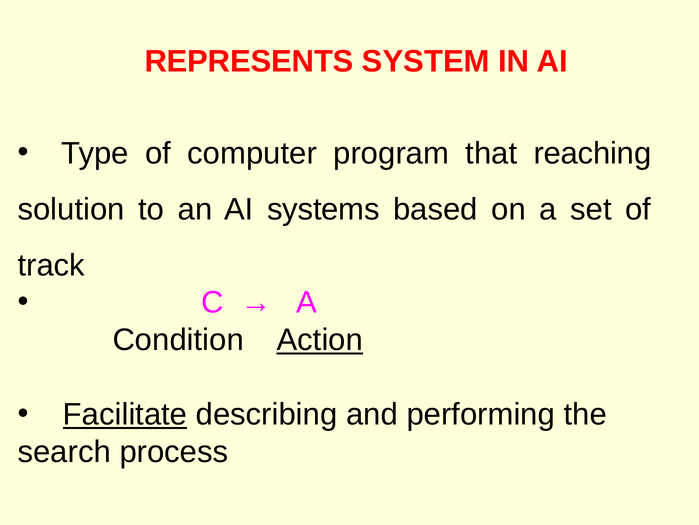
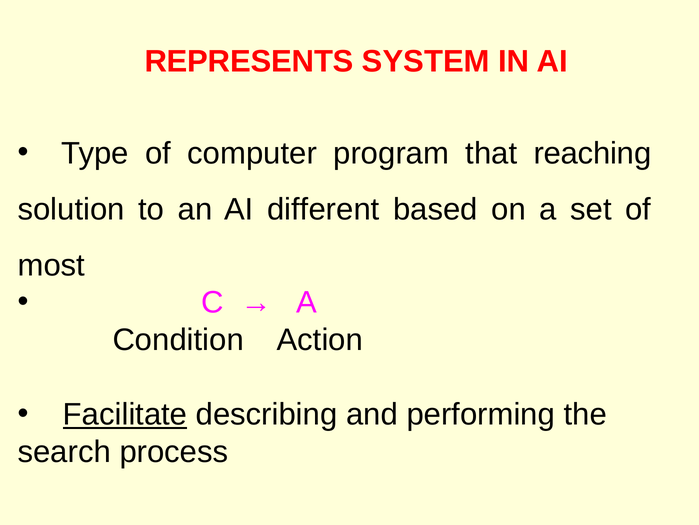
systems: systems -> different
track: track -> most
Action underline: present -> none
